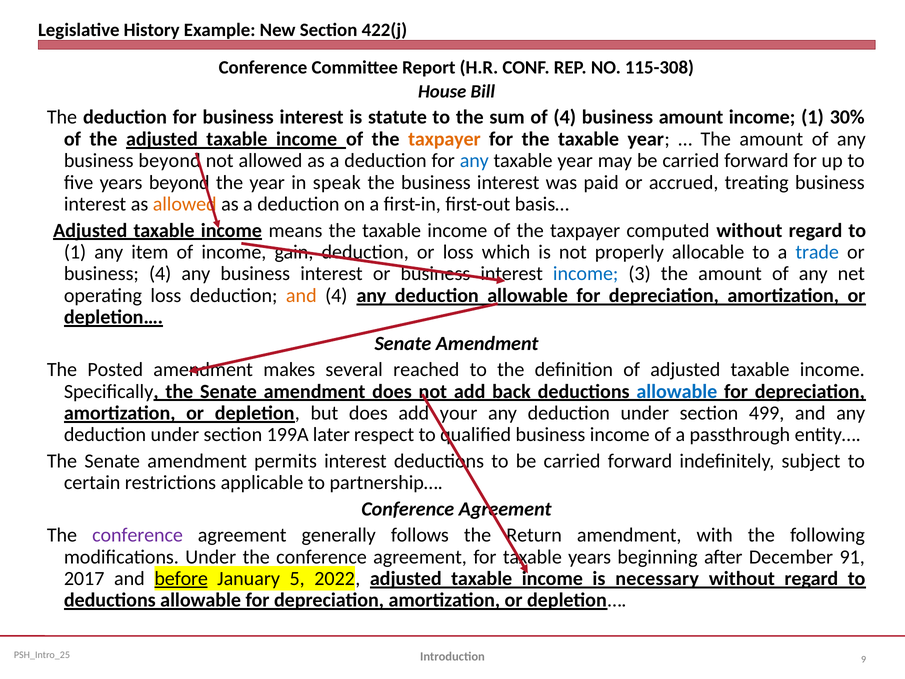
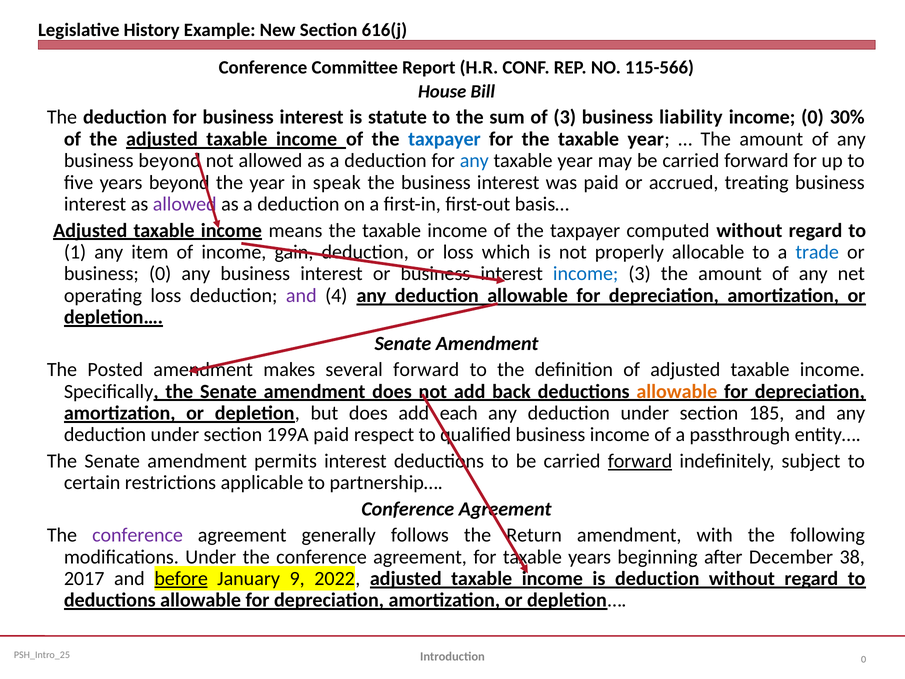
422(j: 422(j -> 616(j
115-308: 115-308 -> 115-566
of 4: 4 -> 3
business amount: amount -> liability
income 1: 1 -> 0
taxpayer at (444, 139) colour: orange -> blue
allowed at (185, 204) colour: orange -> purple
business 4: 4 -> 0
and at (301, 295) colour: orange -> purple
several reached: reached -> forward
allowable at (677, 391) colour: blue -> orange
your: your -> each
499: 499 -> 185
199A later: later -> paid
forward at (640, 461) underline: none -> present
91: 91 -> 38
5: 5 -> 9
is necessary: necessary -> deduction
9 at (864, 659): 9 -> 0
